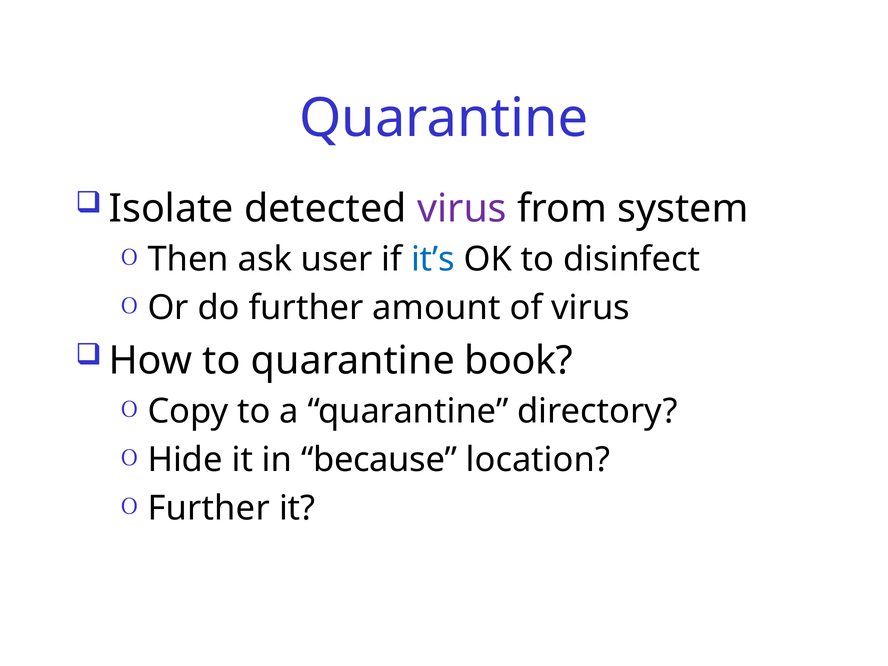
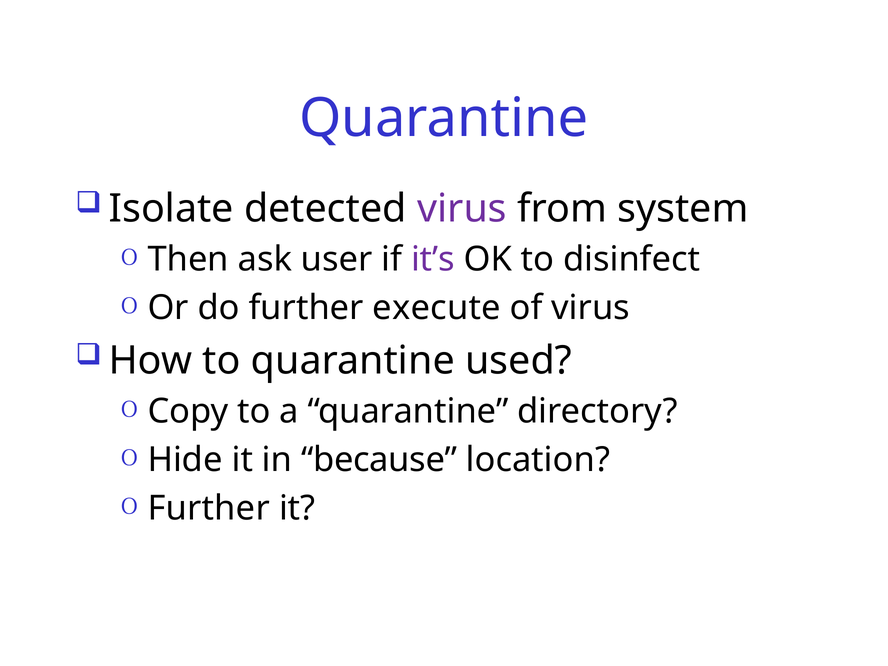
it’s colour: blue -> purple
amount: amount -> execute
book: book -> used
